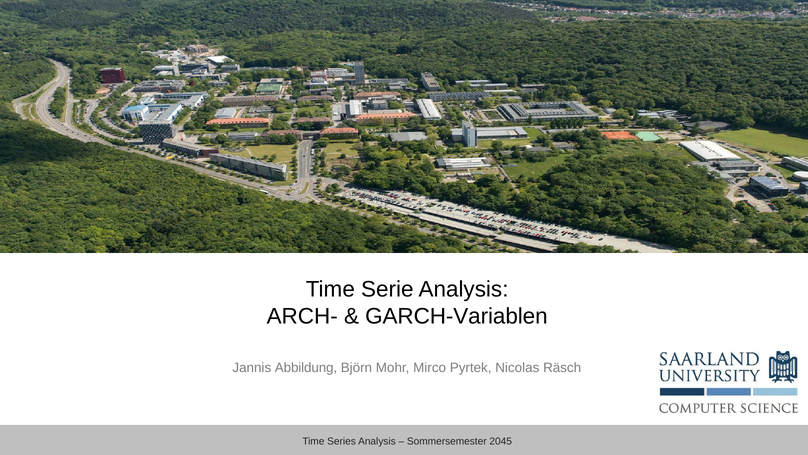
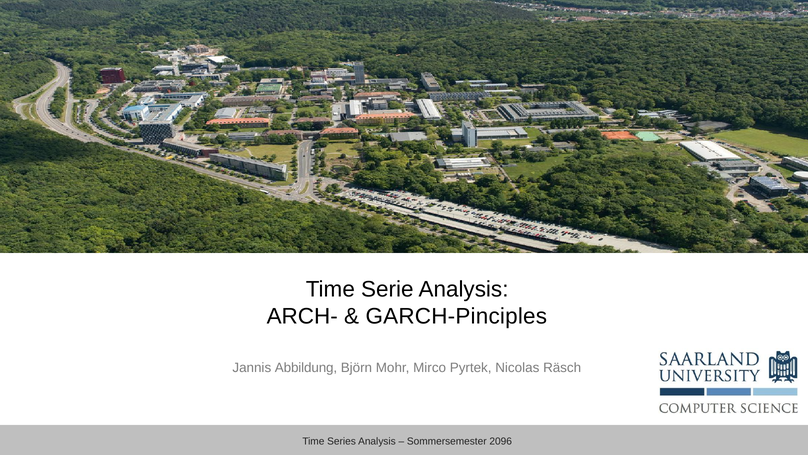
GARCH-Variablen: GARCH-Variablen -> GARCH-Pinciples
2045: 2045 -> 2096
